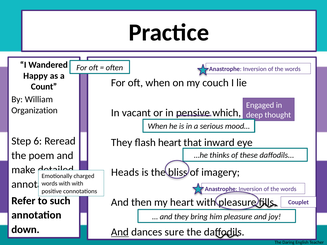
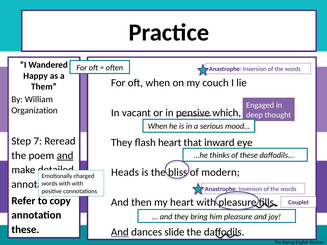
Count: Count -> Them
6: 6 -> 7
and at (65, 156) underline: none -> present
imagery: imagery -> modern
such: such -> copy
down at (25, 230): down -> these
sure: sure -> slide
